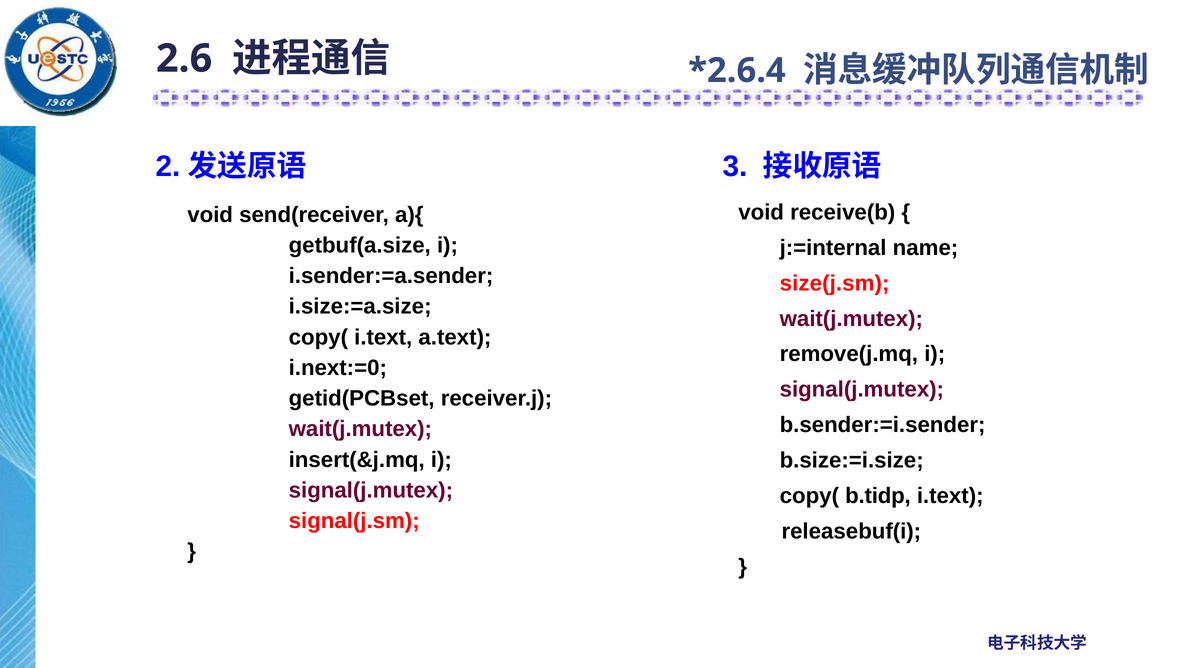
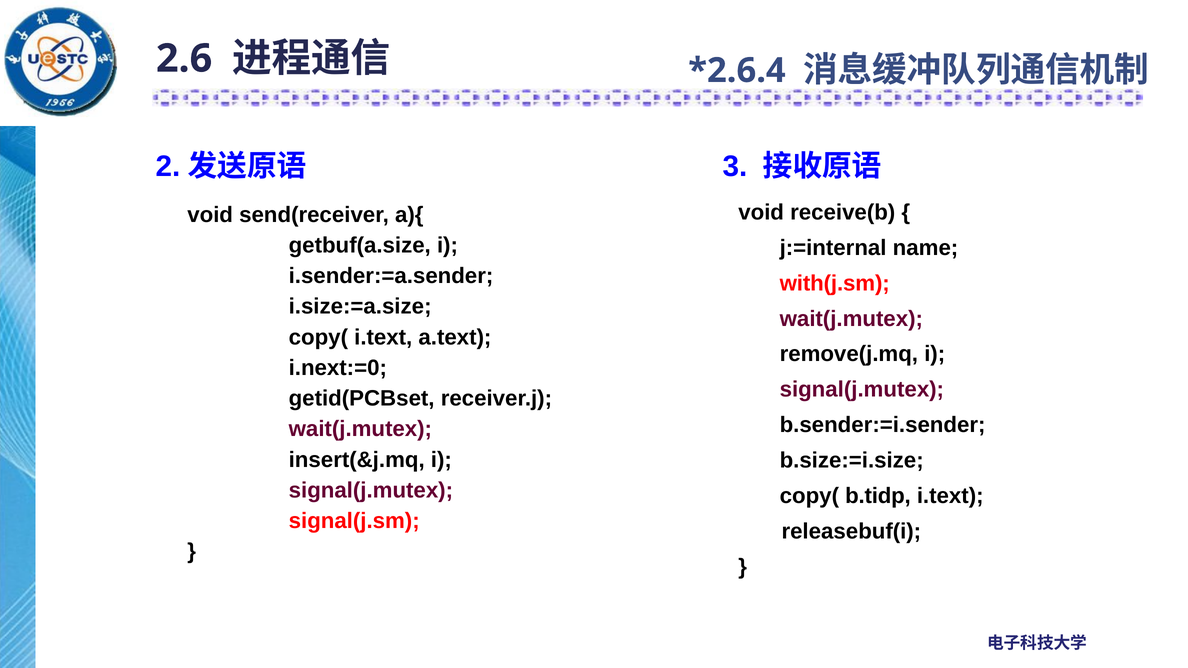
size(j.sm: size(j.sm -> with(j.sm
